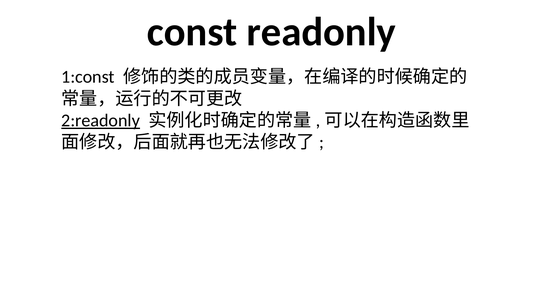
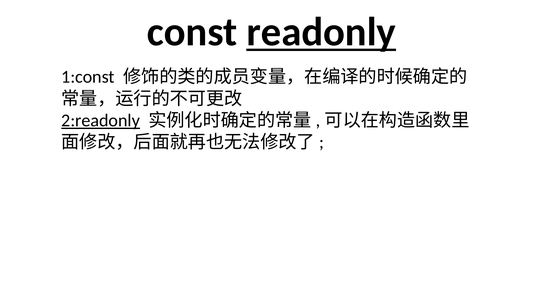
readonly underline: none -> present
